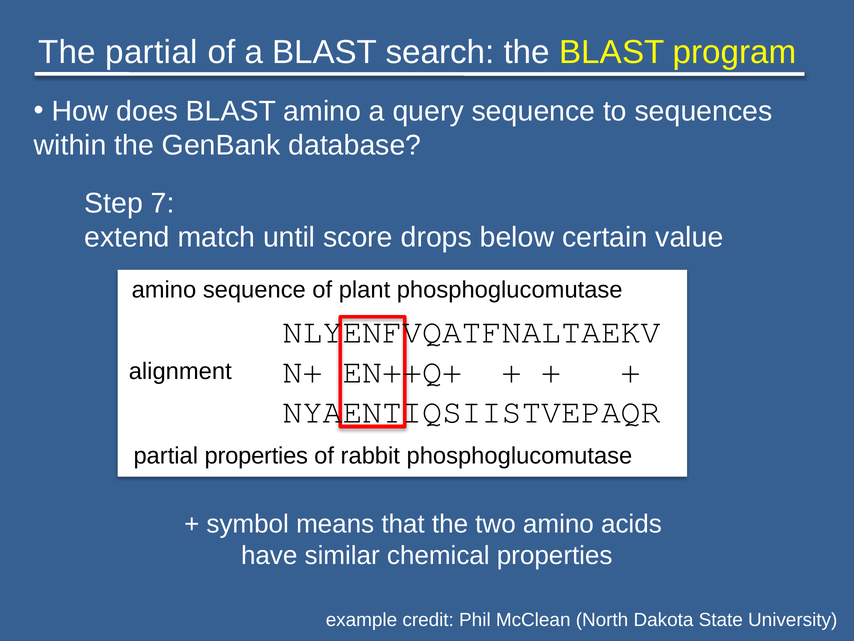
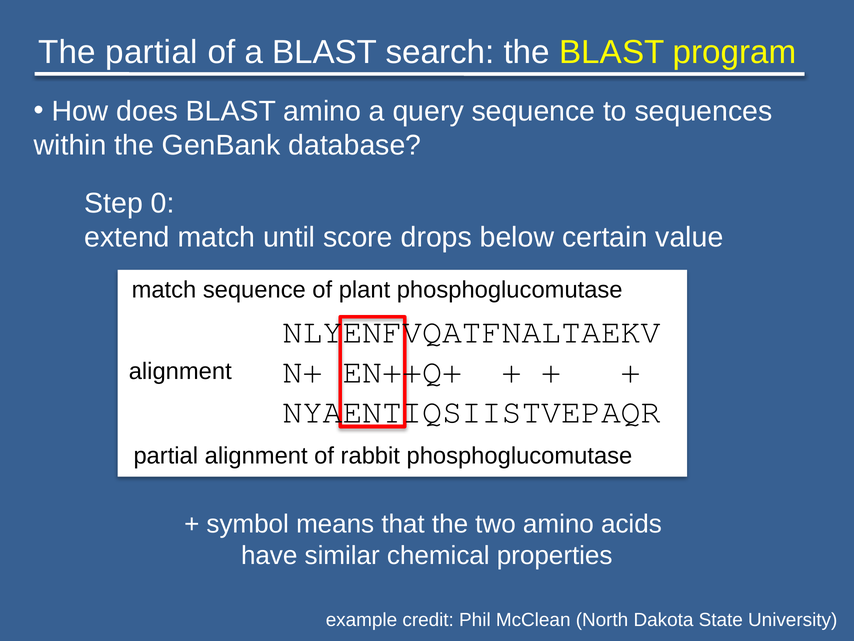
7: 7 -> 0
amino at (164, 290): amino -> match
partial properties: properties -> alignment
